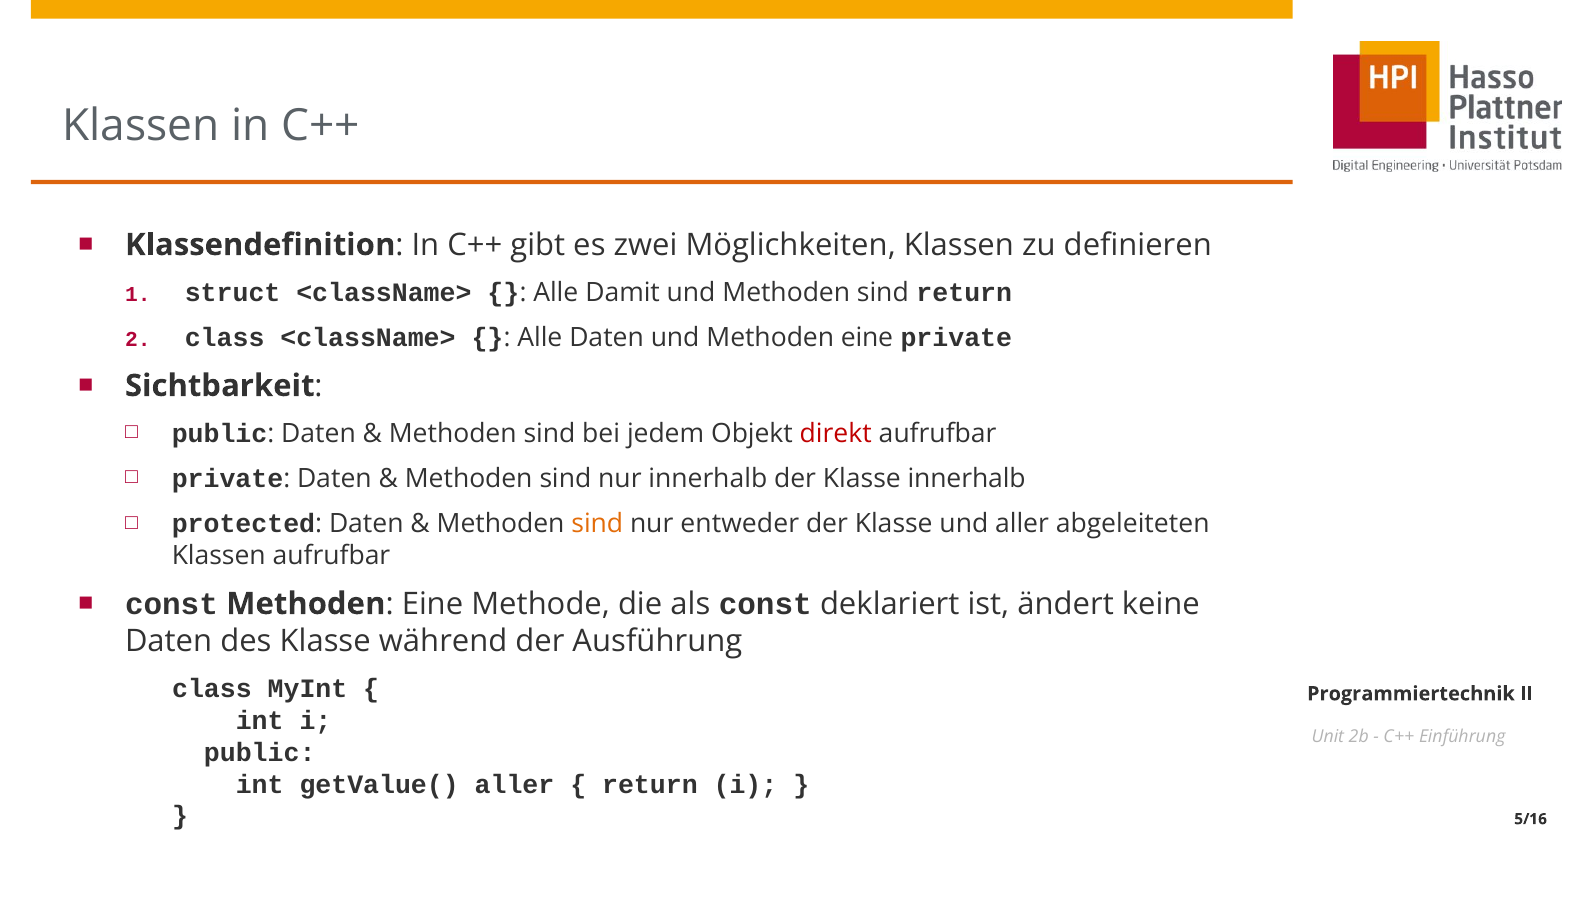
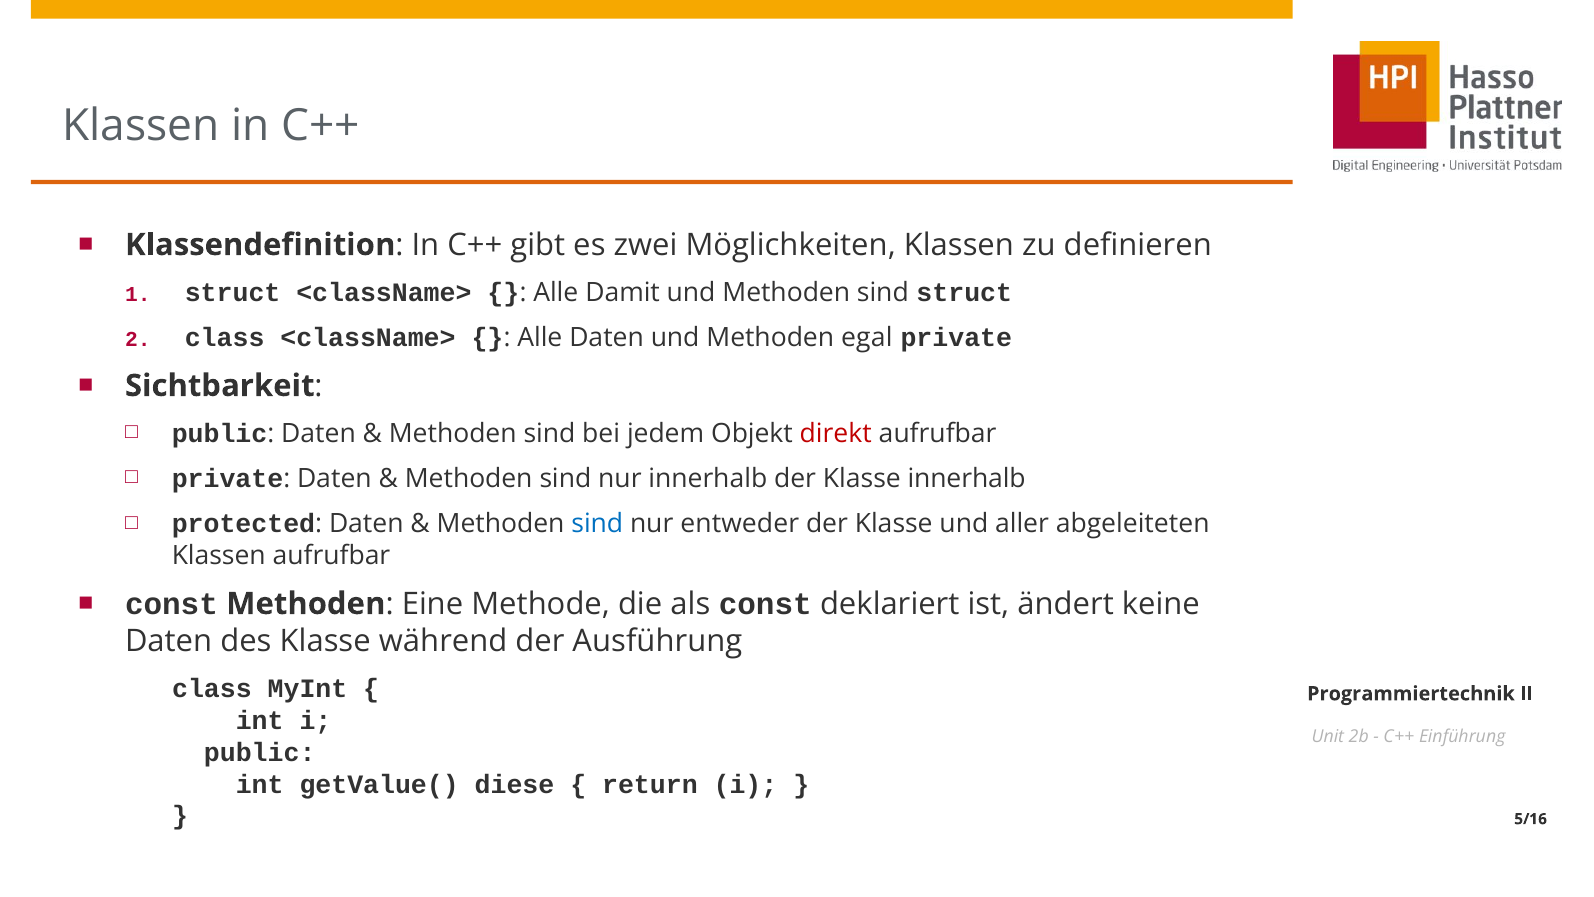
sind return: return -> struct
und Methoden eine: eine -> egal
sind at (597, 524) colour: orange -> blue
getValue( aller: aller -> diese
